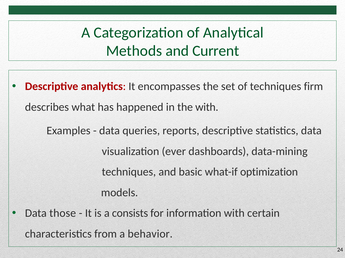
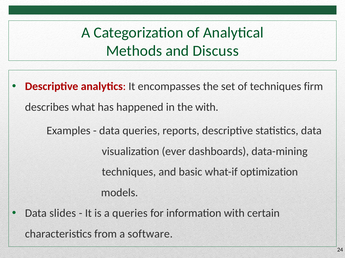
Current: Current -> Discuss
those: those -> slides
a consists: consists -> queries
behavior: behavior -> software
